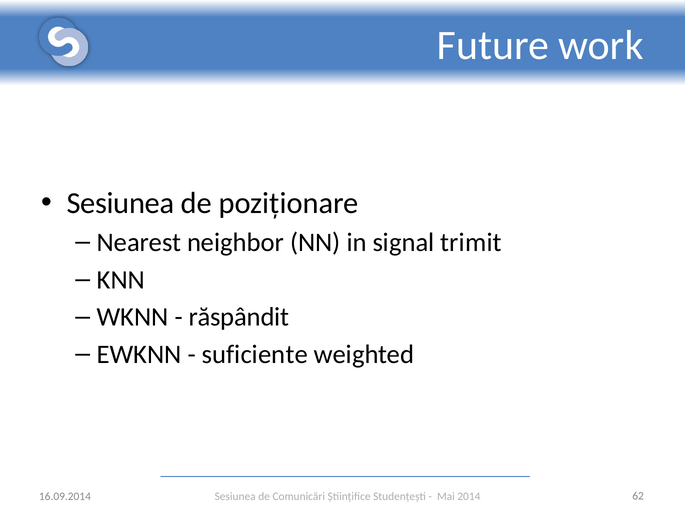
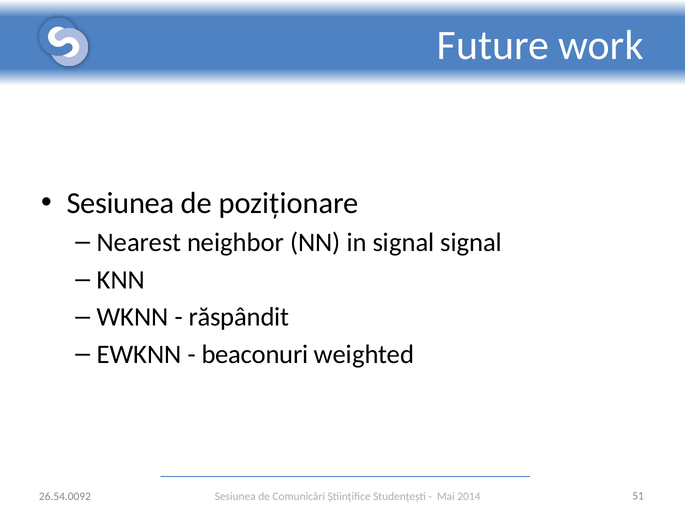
signal trimit: trimit -> signal
suficiente: suficiente -> beaconuri
16.09.2014: 16.09.2014 -> 26.54.0092
62: 62 -> 51
